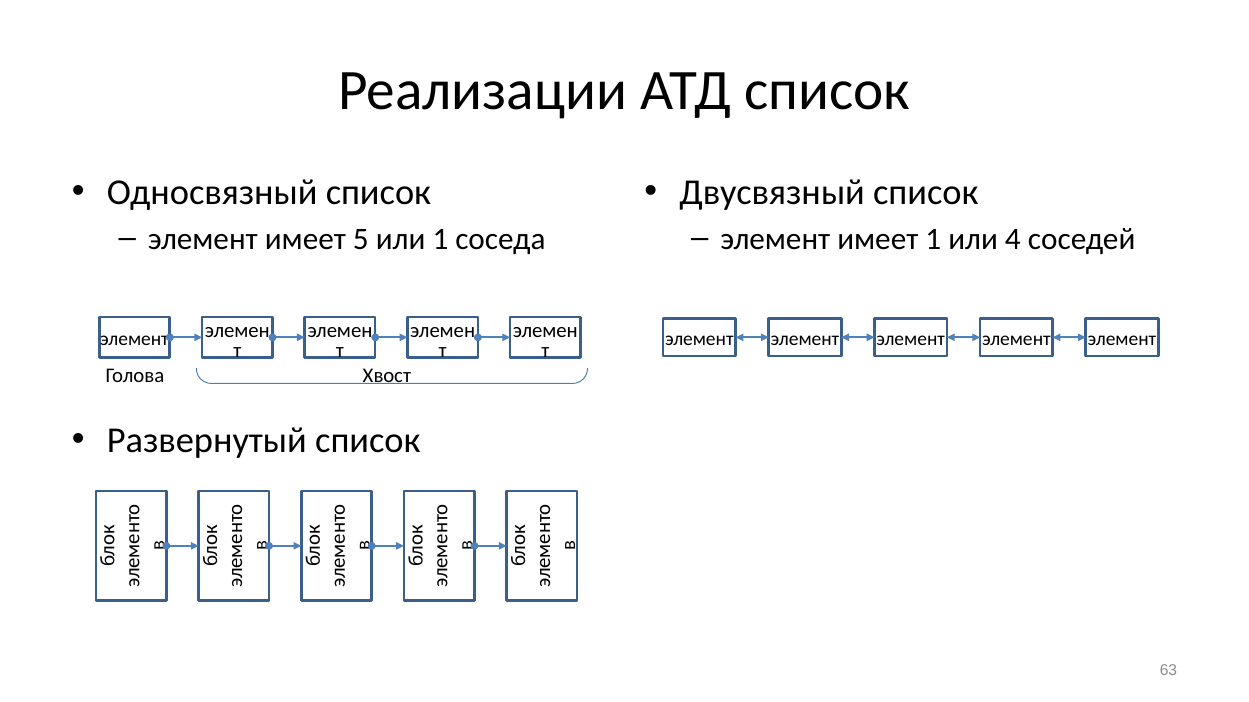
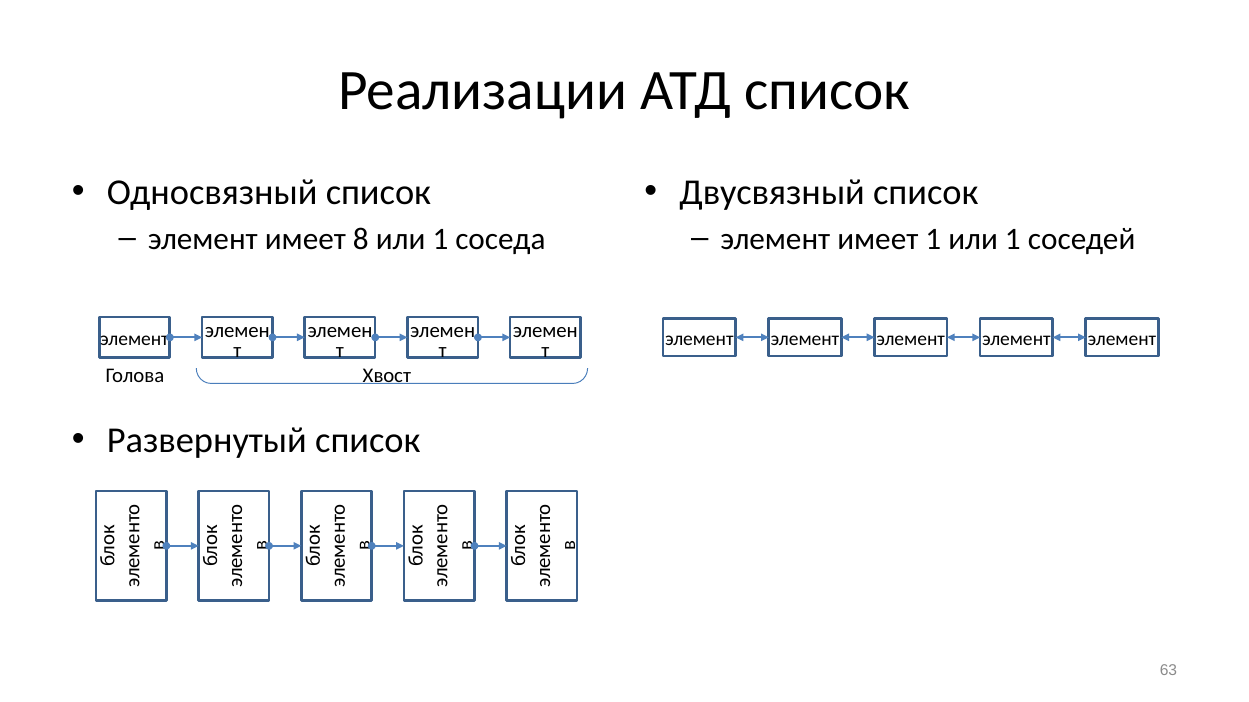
5: 5 -> 8
1 или 4: 4 -> 1
